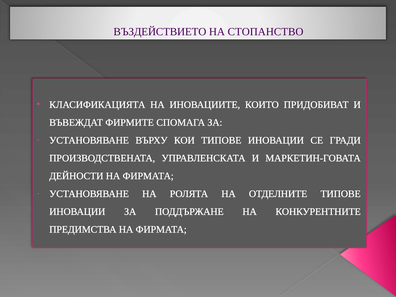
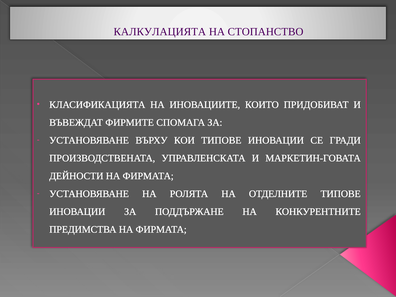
ВЪЗДЕЙСТВИЕТО: ВЪЗДЕЙСТВИЕТО -> КАЛКУЛАЦИЯТА
